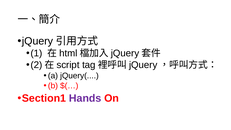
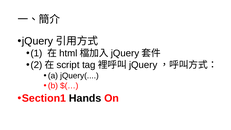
Hands colour: purple -> black
